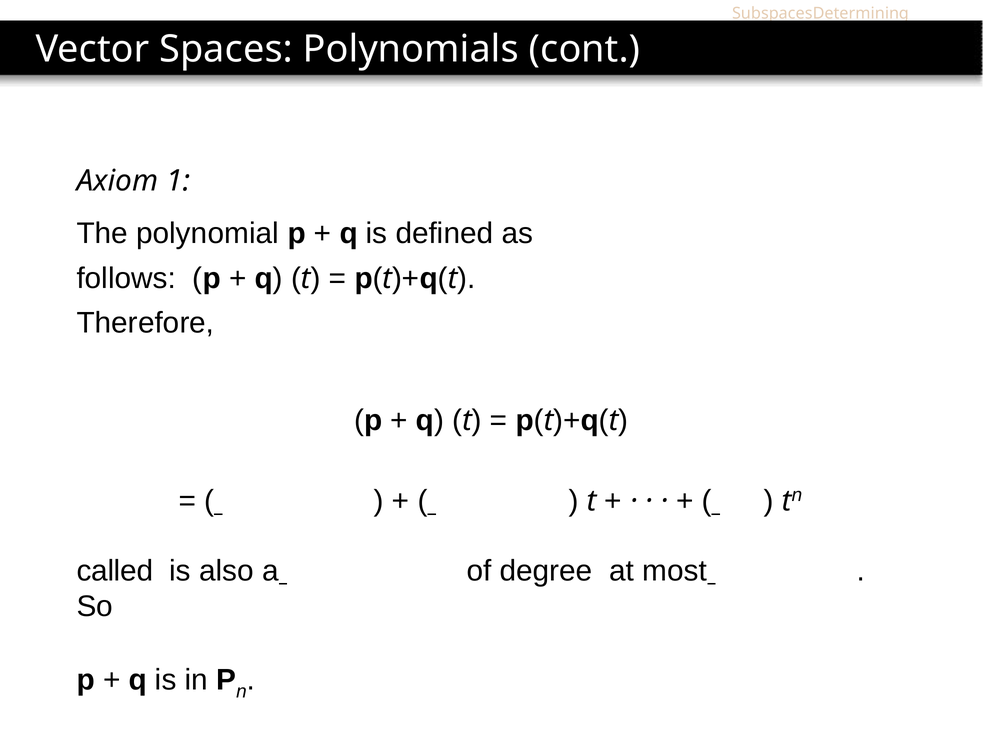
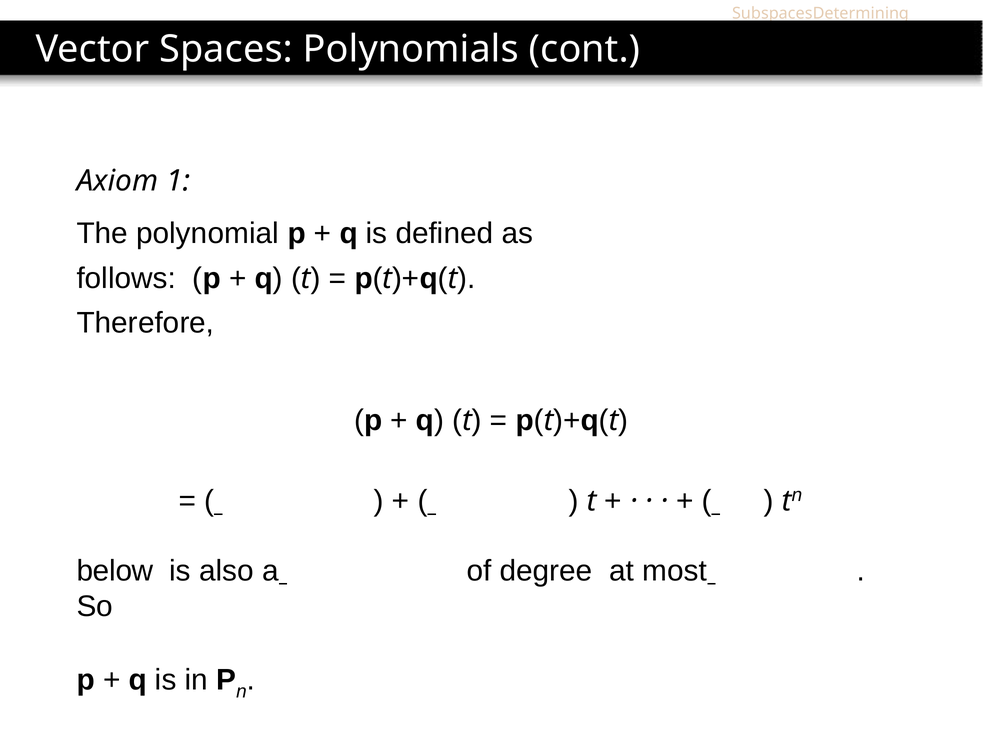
called: called -> below
